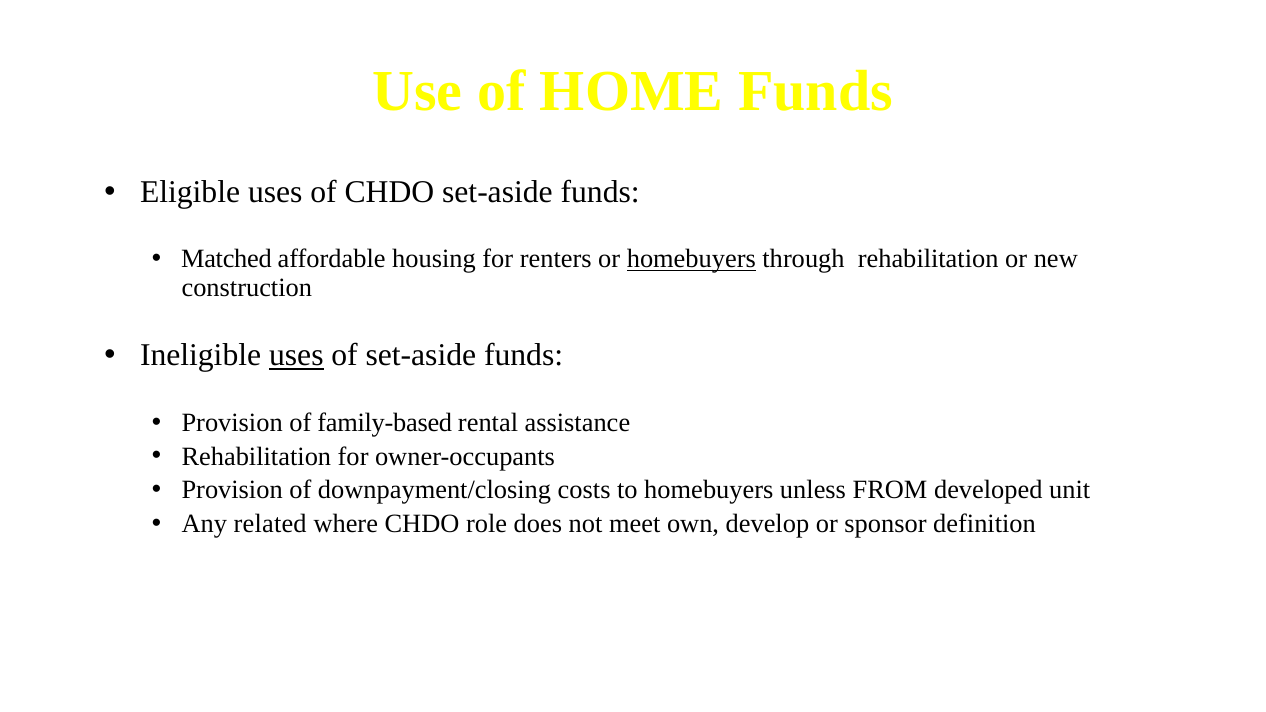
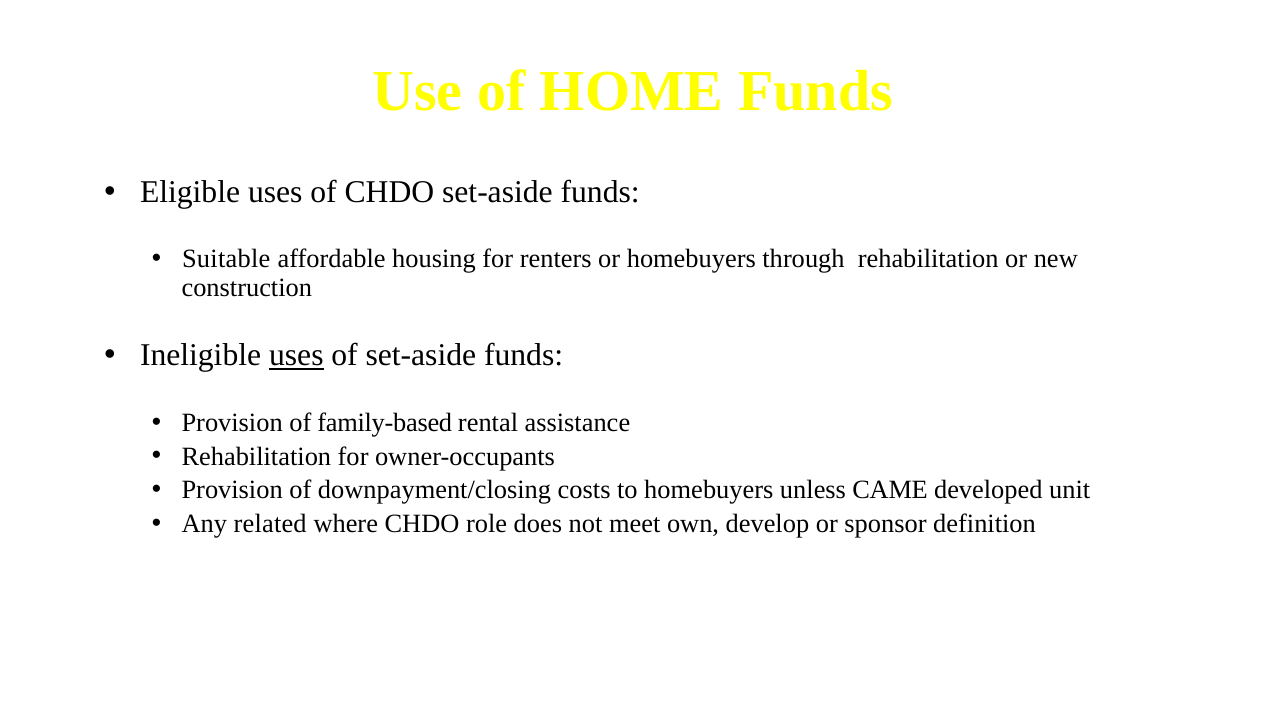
Matched: Matched -> Suitable
homebuyers at (691, 259) underline: present -> none
FROM: FROM -> CAME
